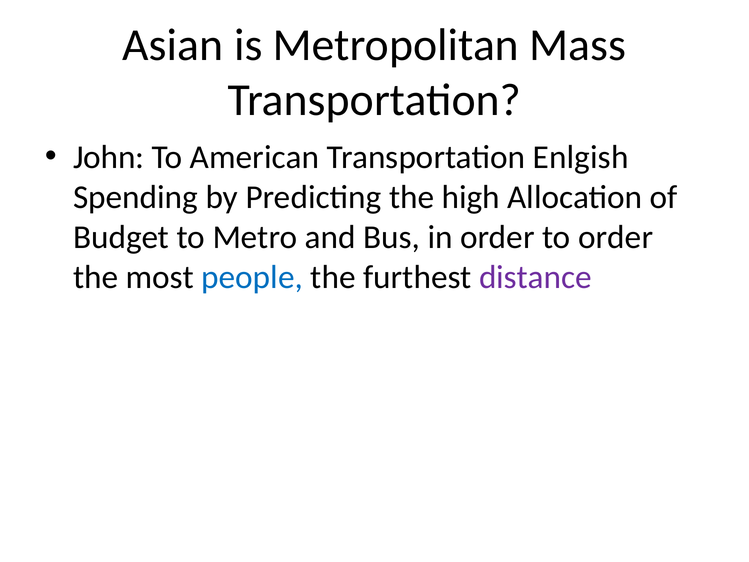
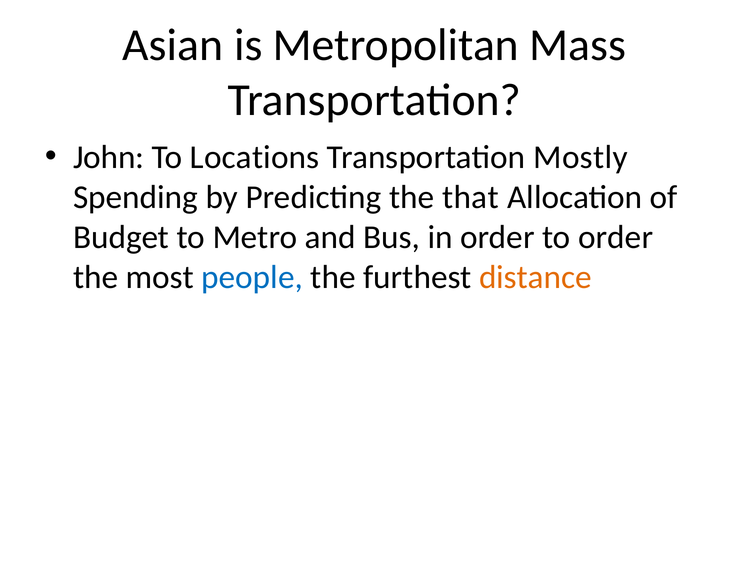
American: American -> Locations
Enlgish: Enlgish -> Mostly
high: high -> that
distance colour: purple -> orange
